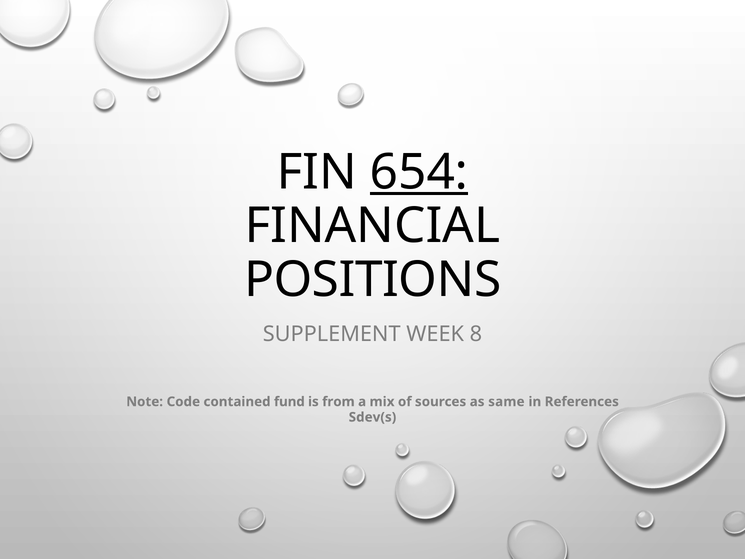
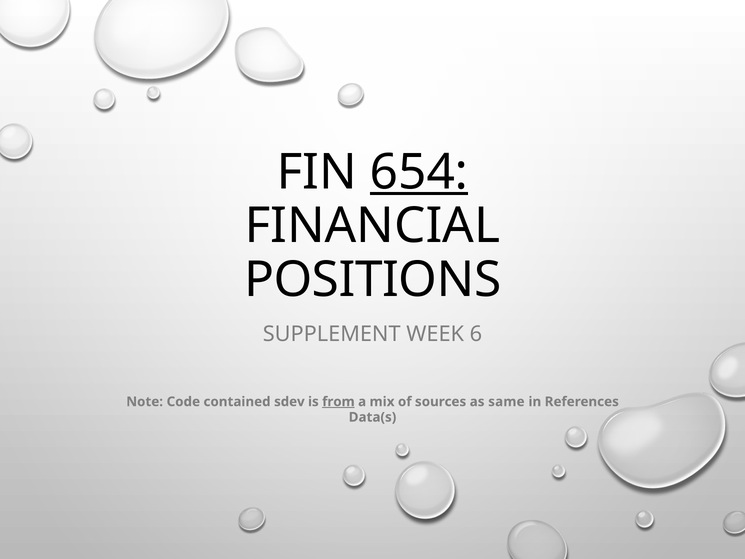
8: 8 -> 6
fund: fund -> sdev
from underline: none -> present
Sdev(s: Sdev(s -> Data(s
